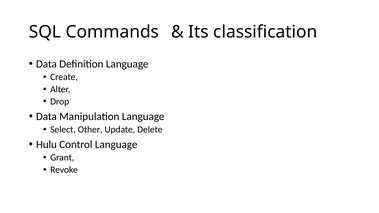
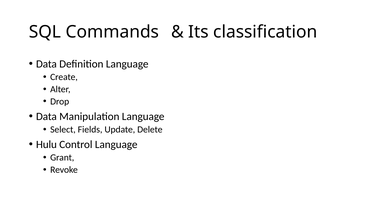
Other: Other -> Fields
